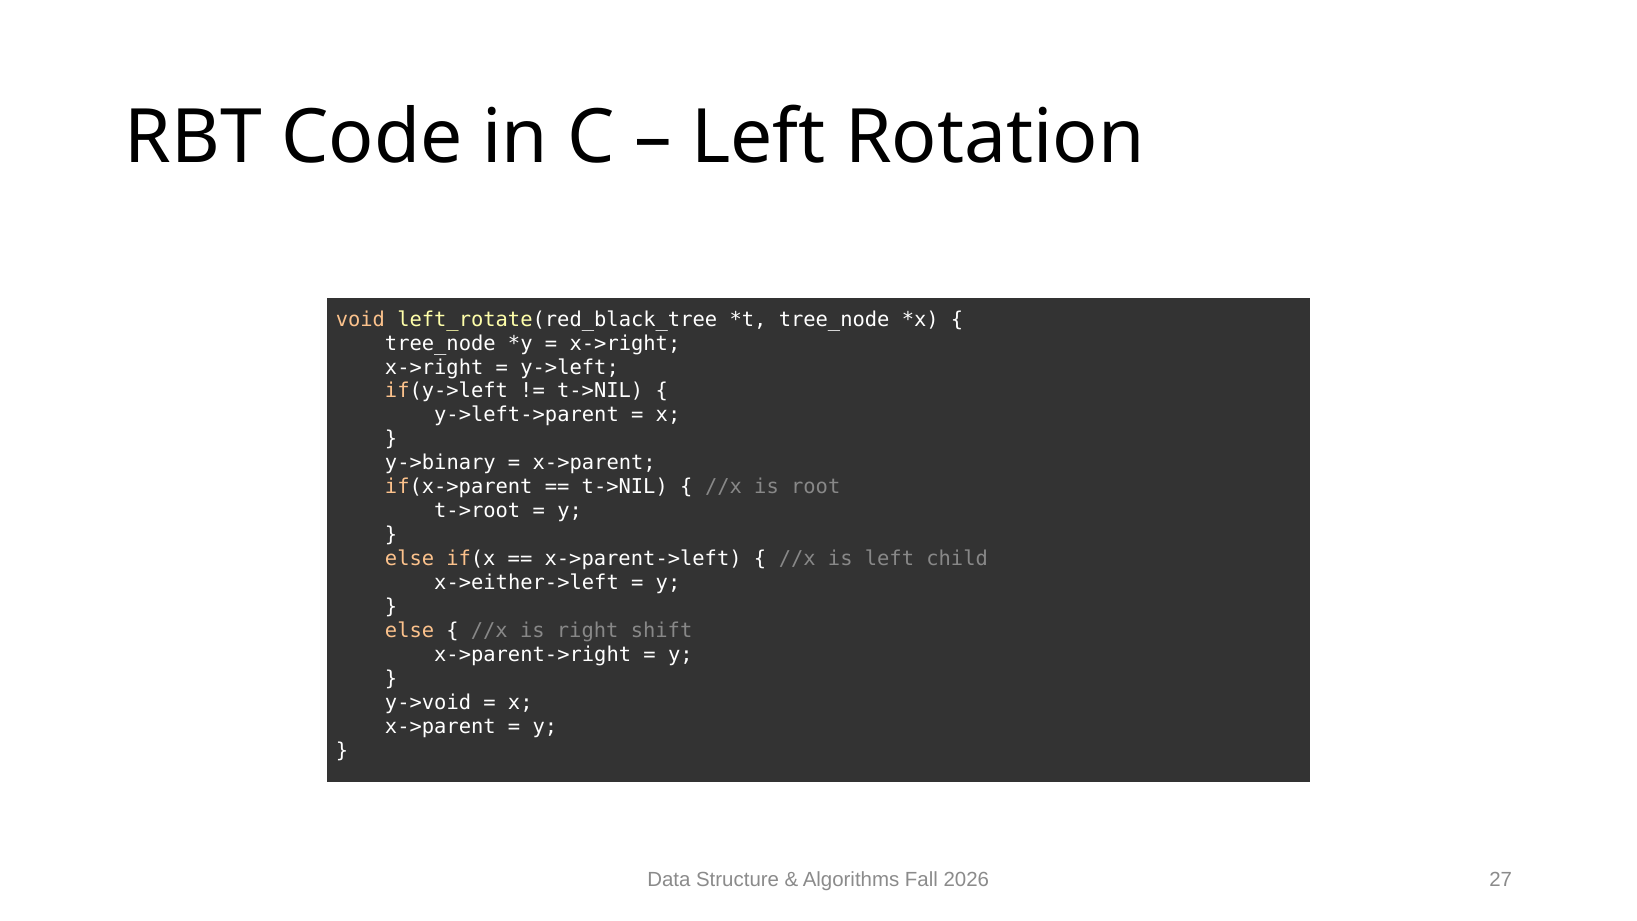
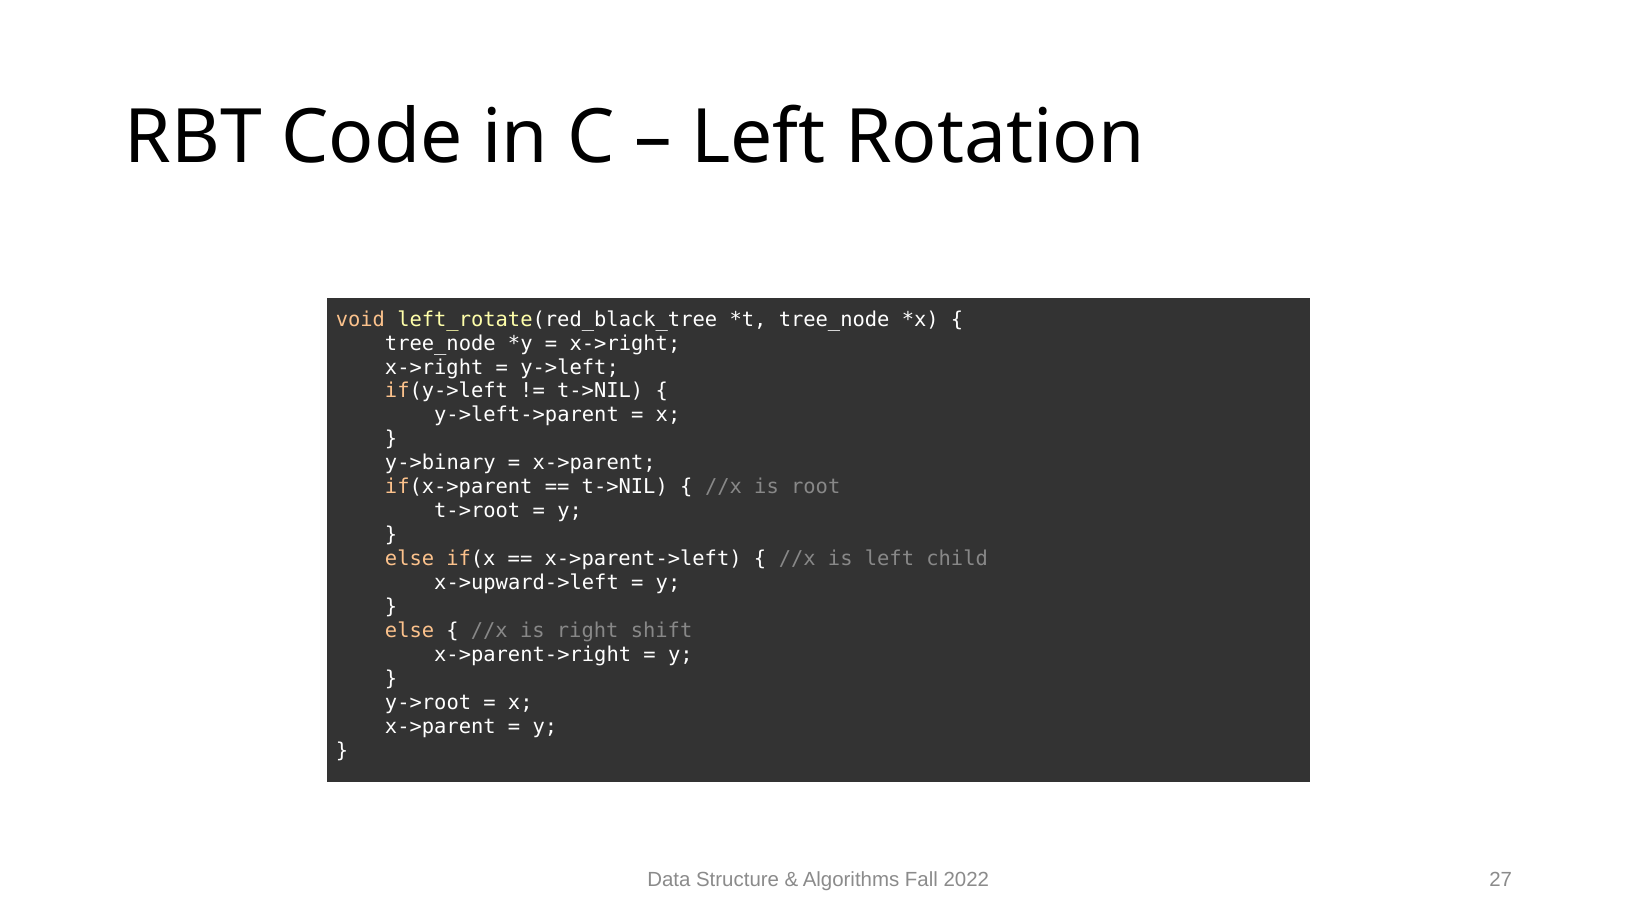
x->either->left: x->either->left -> x->upward->left
y->void: y->void -> y->root
2026: 2026 -> 2022
